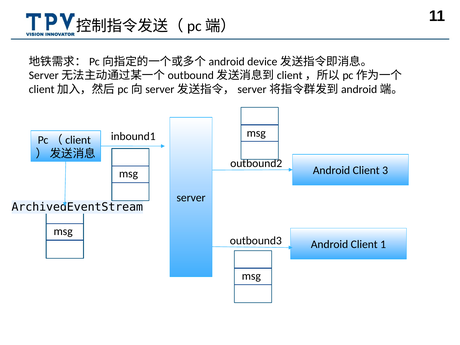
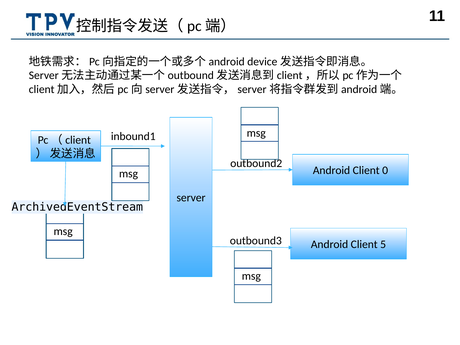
3: 3 -> 0
1: 1 -> 5
